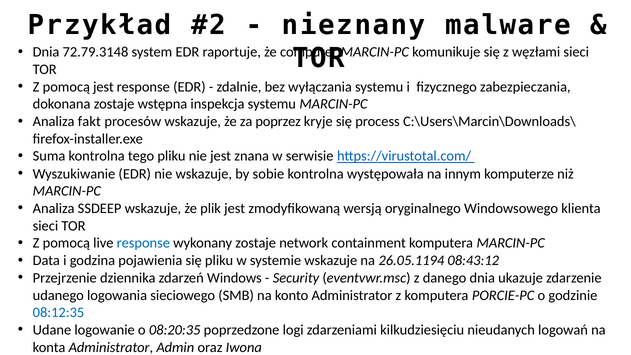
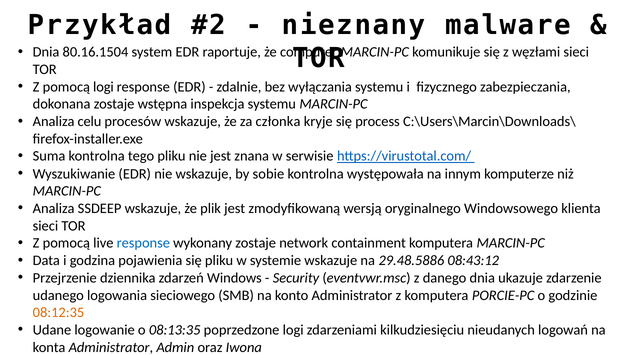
72.79.3148: 72.79.3148 -> 80.16.1504
pomocą jest: jest -> logi
fakt: fakt -> celu
poprzez: poprzez -> członka
26.05.1194: 26.05.1194 -> 29.48.5886
08:12:35 colour: blue -> orange
08:20:35: 08:20:35 -> 08:13:35
